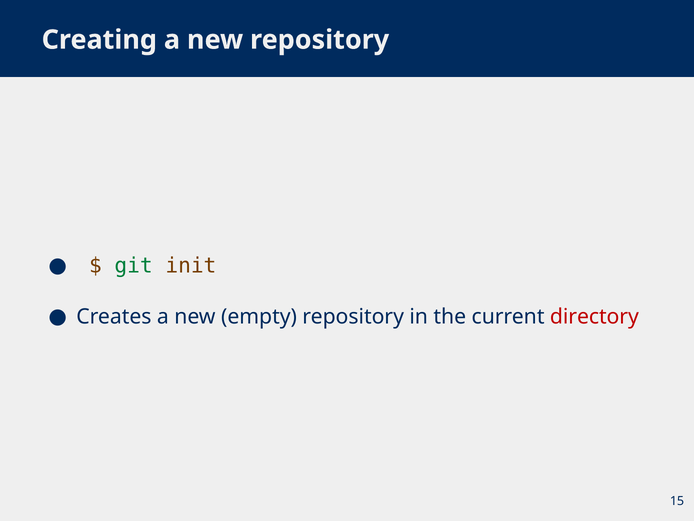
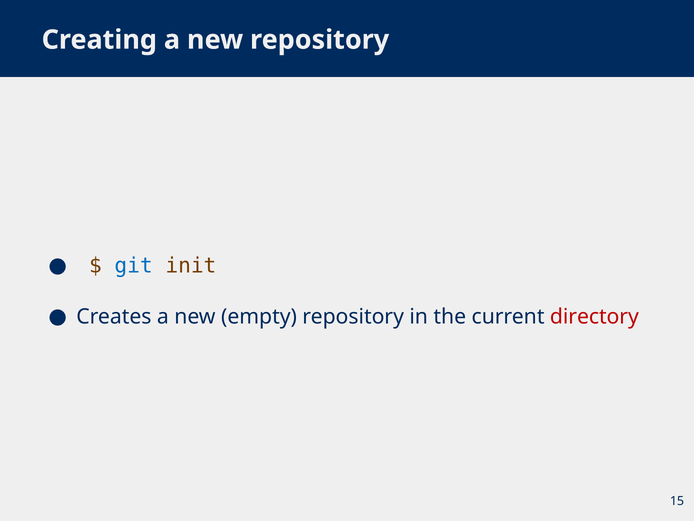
git colour: green -> blue
